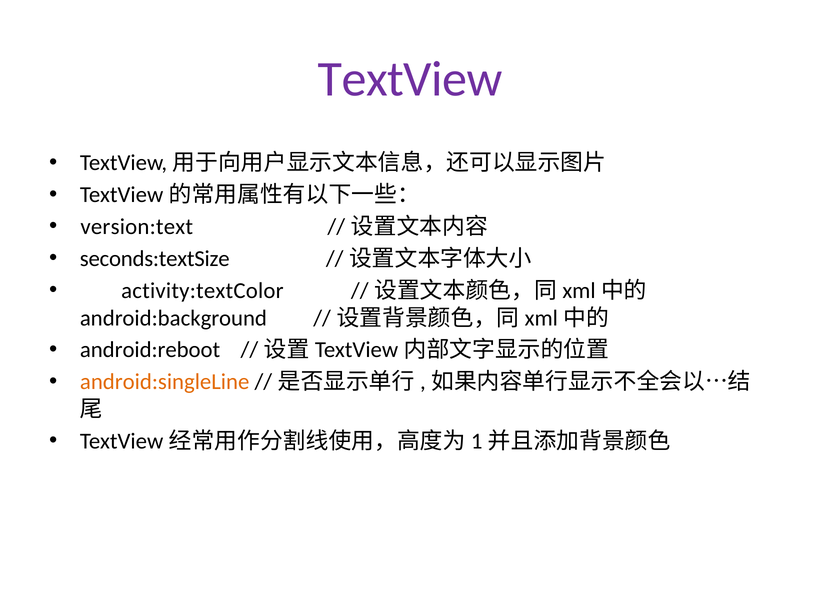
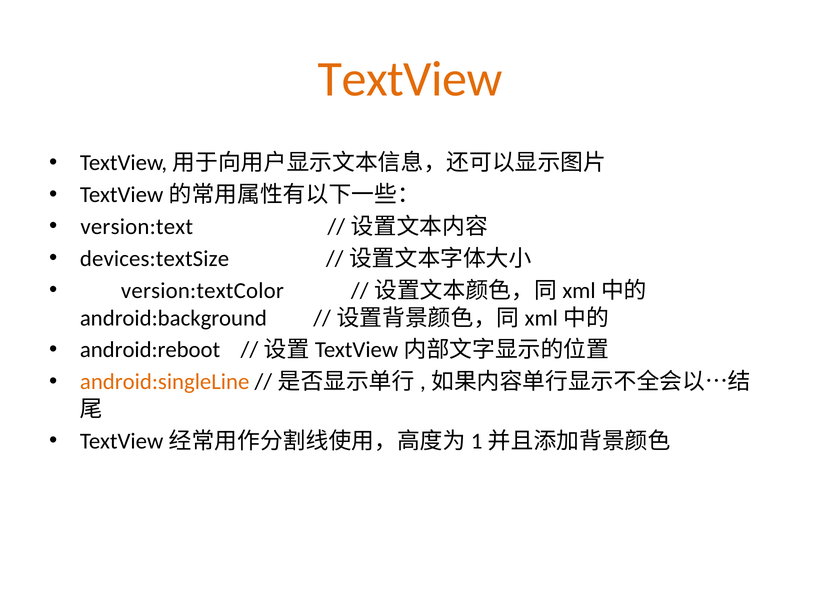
TextView colour: purple -> orange
seconds:textSize: seconds:textSize -> devices:textSize
activity:textColor: activity:textColor -> version:textColor
